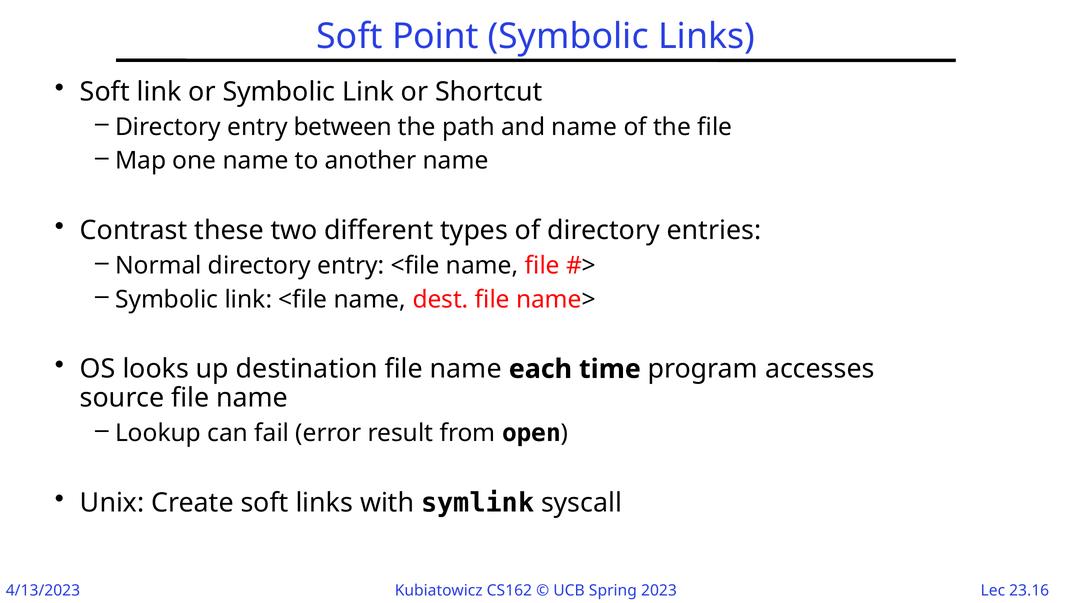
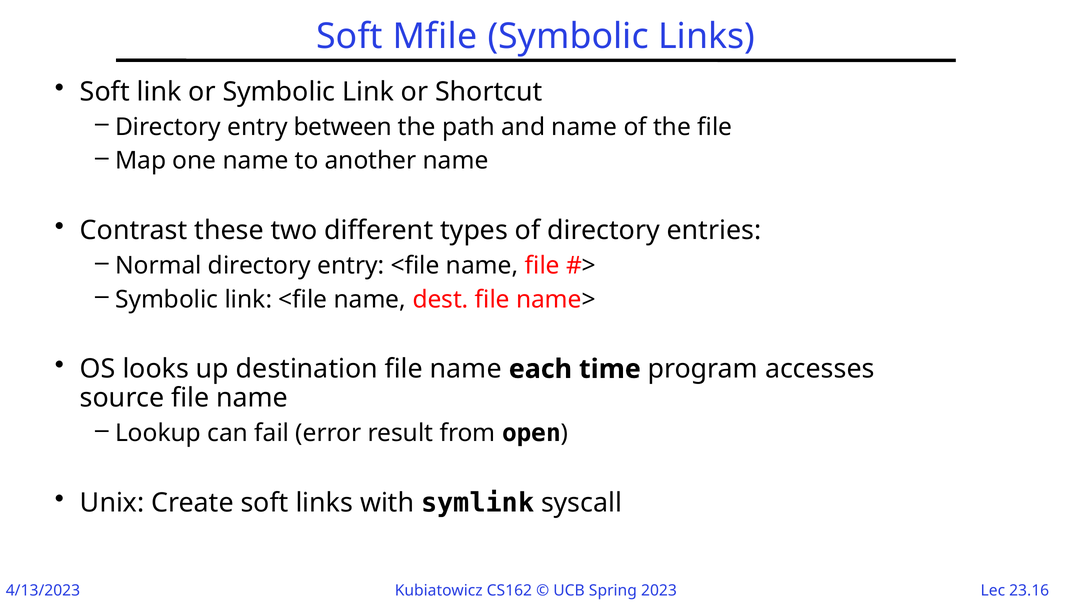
Point: Point -> Mfile
